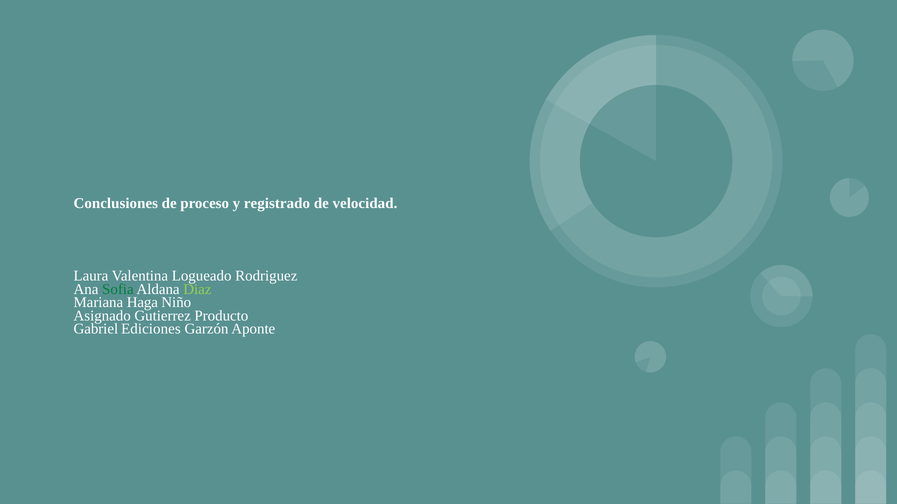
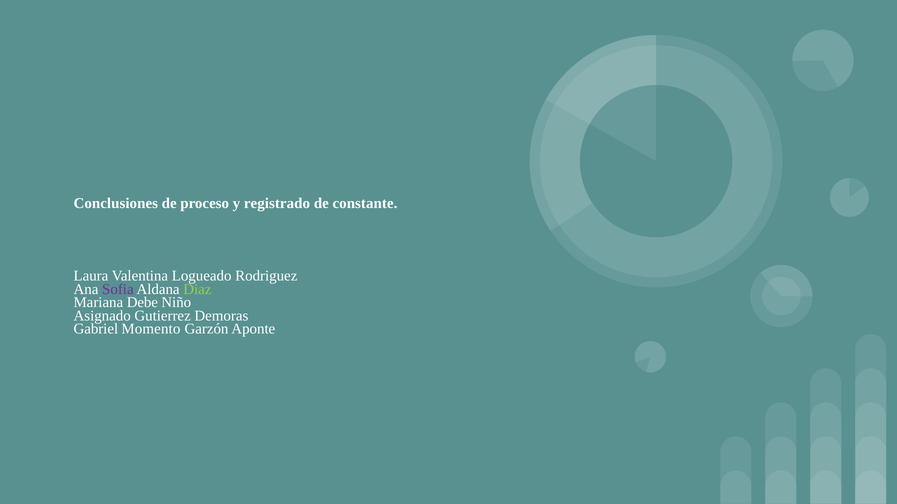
velocidad: velocidad -> constante
Sofia colour: green -> purple
Haga: Haga -> Debe
Producto: Producto -> Demoras
Ediciones: Ediciones -> Momento
